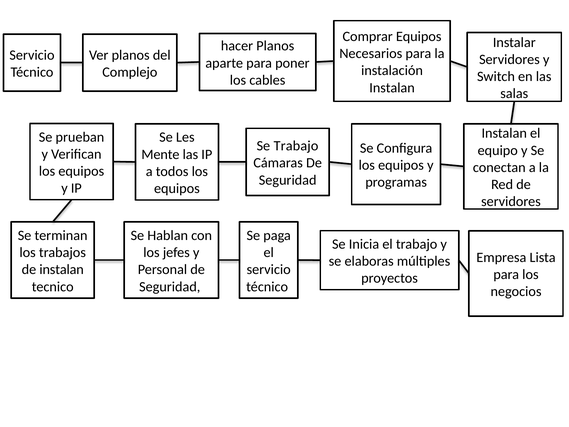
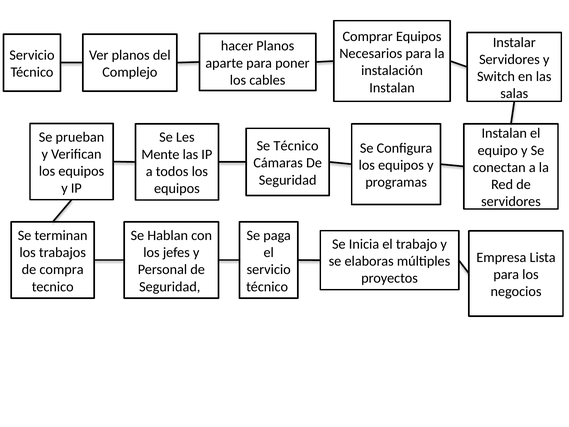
Se Trabajo: Trabajo -> Técnico
de instalan: instalan -> compra
